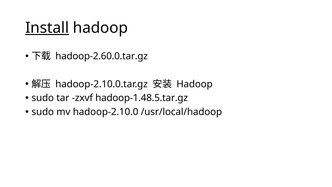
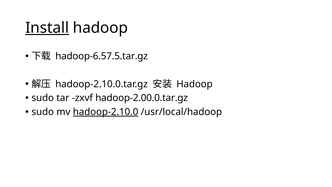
hadoop-2.60.0.tar.gz: hadoop-2.60.0.tar.gz -> hadoop-6.57.5.tar.gz
hadoop-1.48.5.tar.gz: hadoop-1.48.5.tar.gz -> hadoop-2.00.0.tar.gz
hadoop-2.10.0 underline: none -> present
